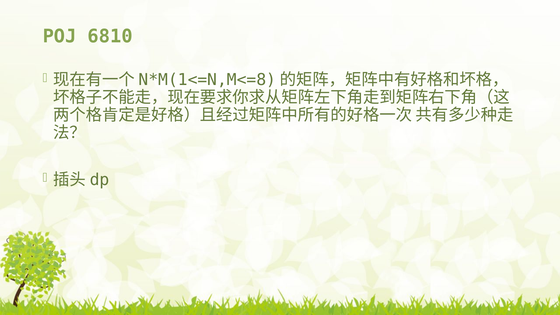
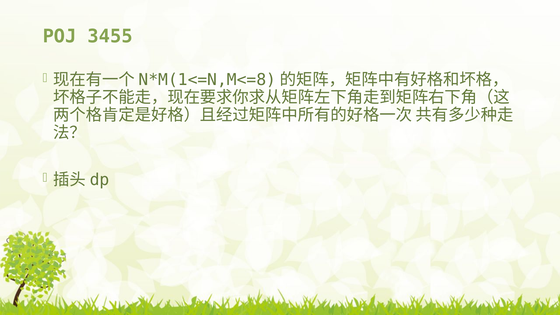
6810: 6810 -> 3455
